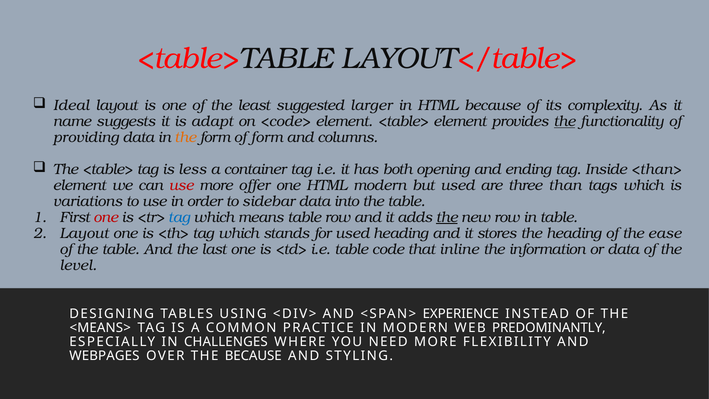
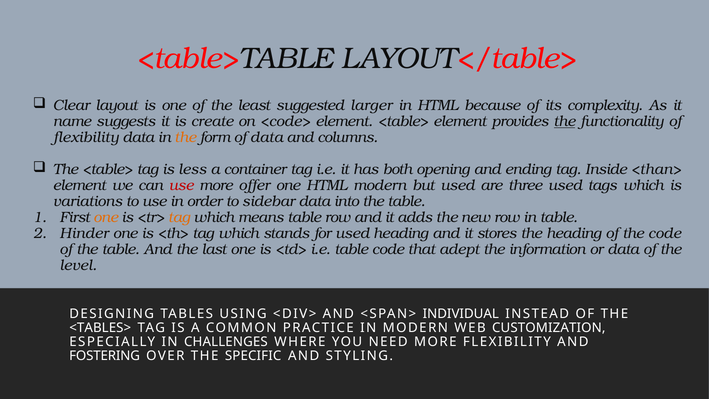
Ideal: Ideal -> Clear
adapt: adapt -> create
providing at (86, 137): providing -> flexibility
of form: form -> data
three than: than -> used
one at (106, 217) colour: red -> orange
tag at (179, 217) colour: blue -> orange
the at (447, 217) underline: present -> none
Layout at (84, 233): Layout -> Hinder
the ease: ease -> code
inline: inline -> adept
EXPERIENCE: EXPERIENCE -> INDIVIDUAL
<MEANS>: <MEANS> -> <TABLES>
PREDOMINANTLY: PREDOMINANTLY -> CUSTOMIZATION
WEBPAGES: WEBPAGES -> FOSTERING
THE BECAUSE: BECAUSE -> SPECIFIC
